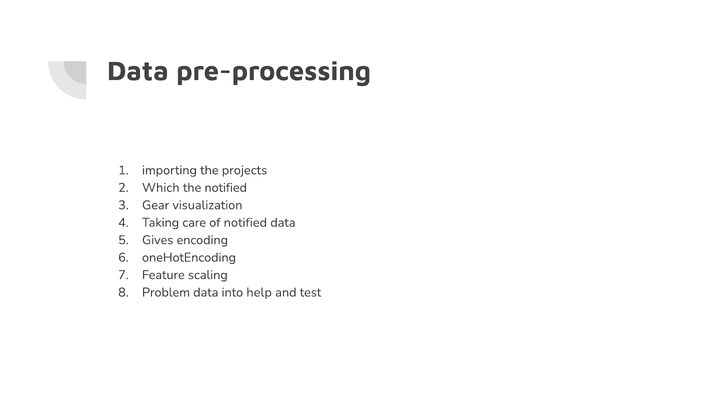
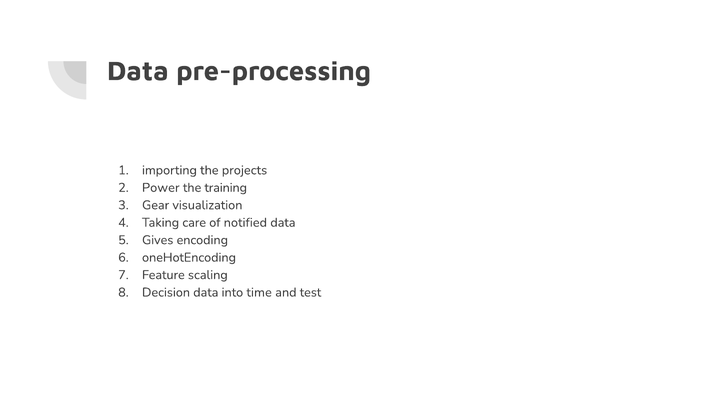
Which: Which -> Power
the notified: notified -> training
Problem: Problem -> Decision
help: help -> time
